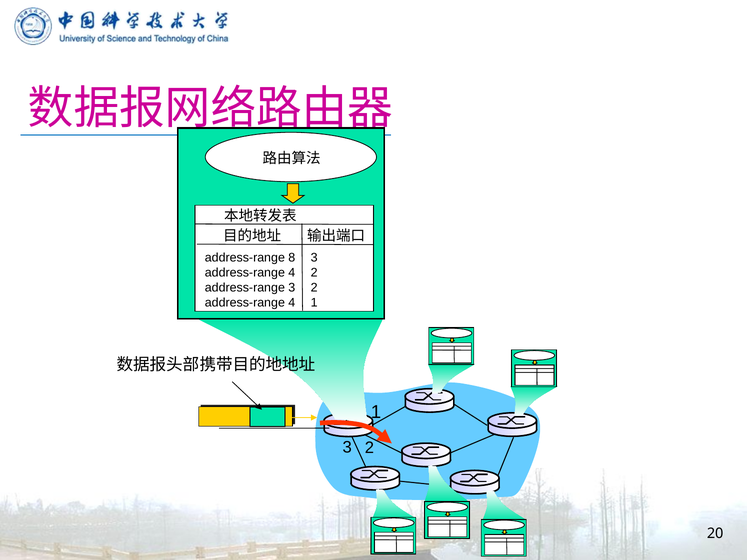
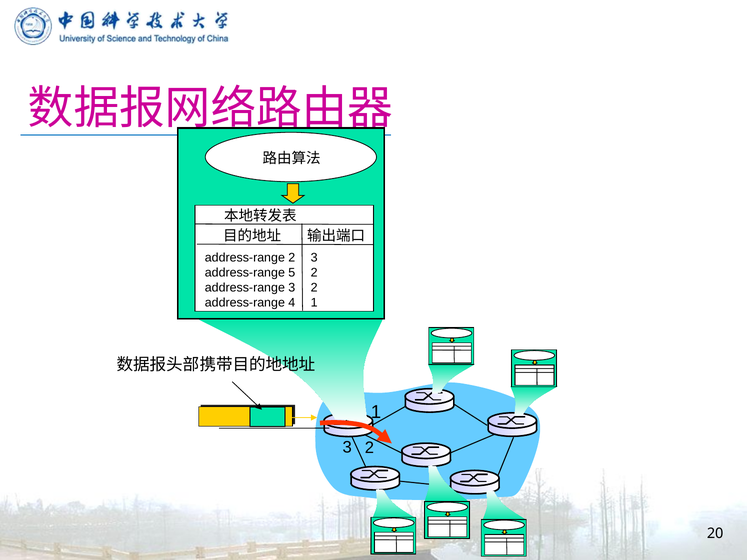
address-range 8: 8 -> 2
4 at (292, 273): 4 -> 5
